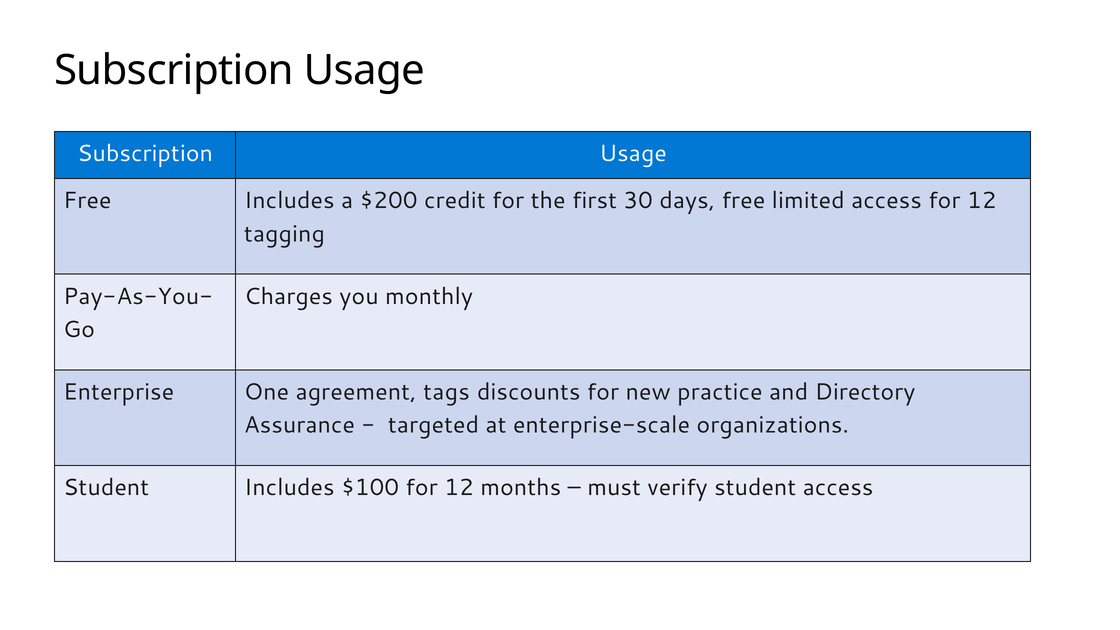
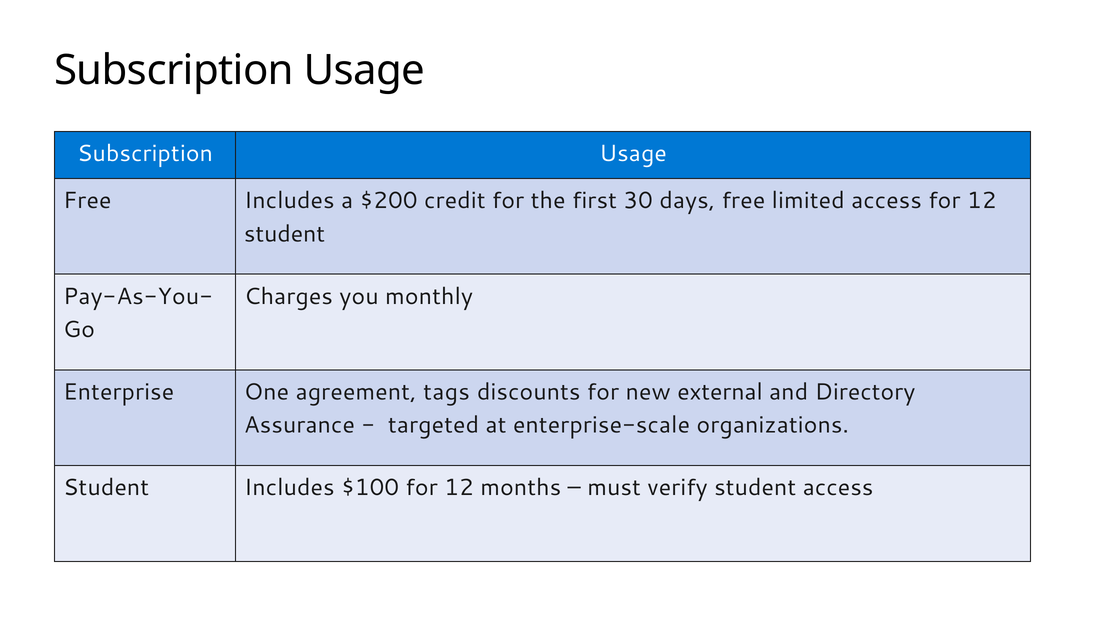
tagging at (284, 234): tagging -> student
practice: practice -> external
